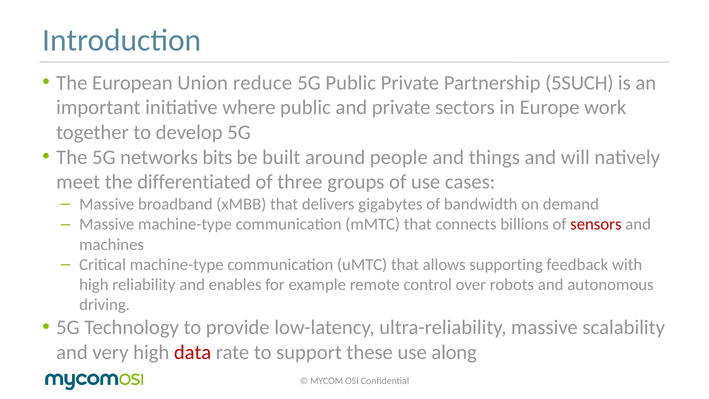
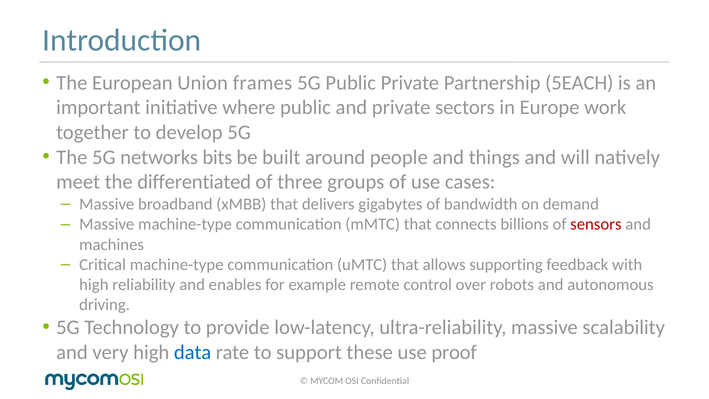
reduce: reduce -> frames
5SUCH: 5SUCH -> 5EACH
data colour: red -> blue
along: along -> proof
